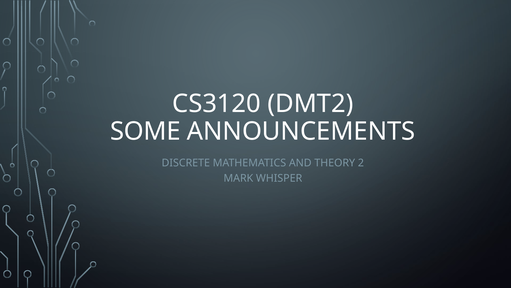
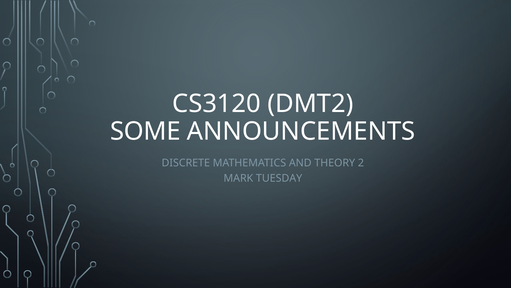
WHISPER: WHISPER -> TUESDAY
